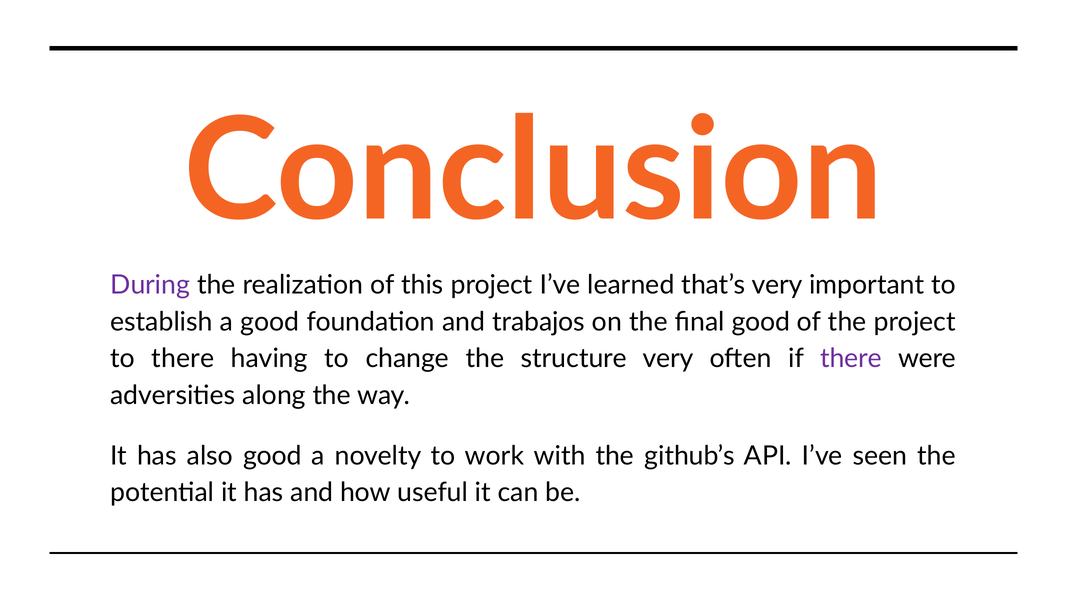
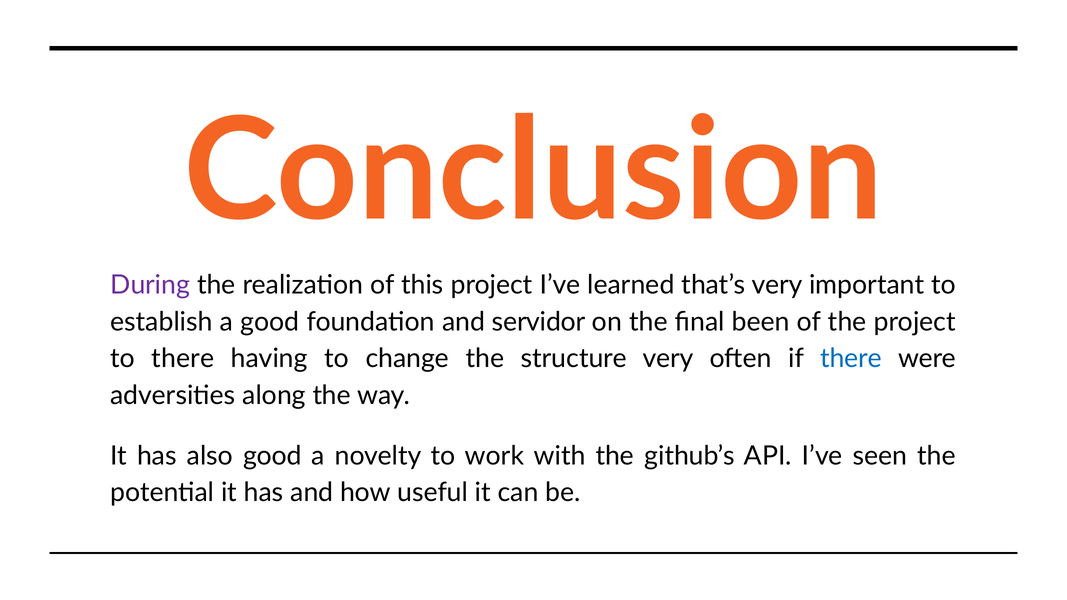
trabajos: trabajos -> servidor
final good: good -> been
there at (851, 359) colour: purple -> blue
